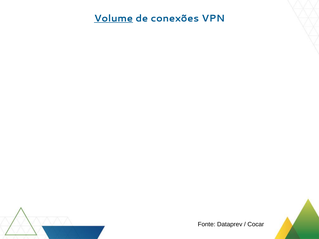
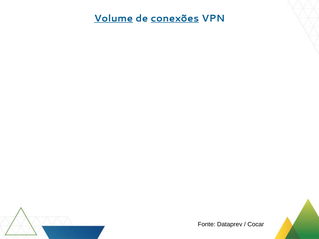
conexões underline: none -> present
